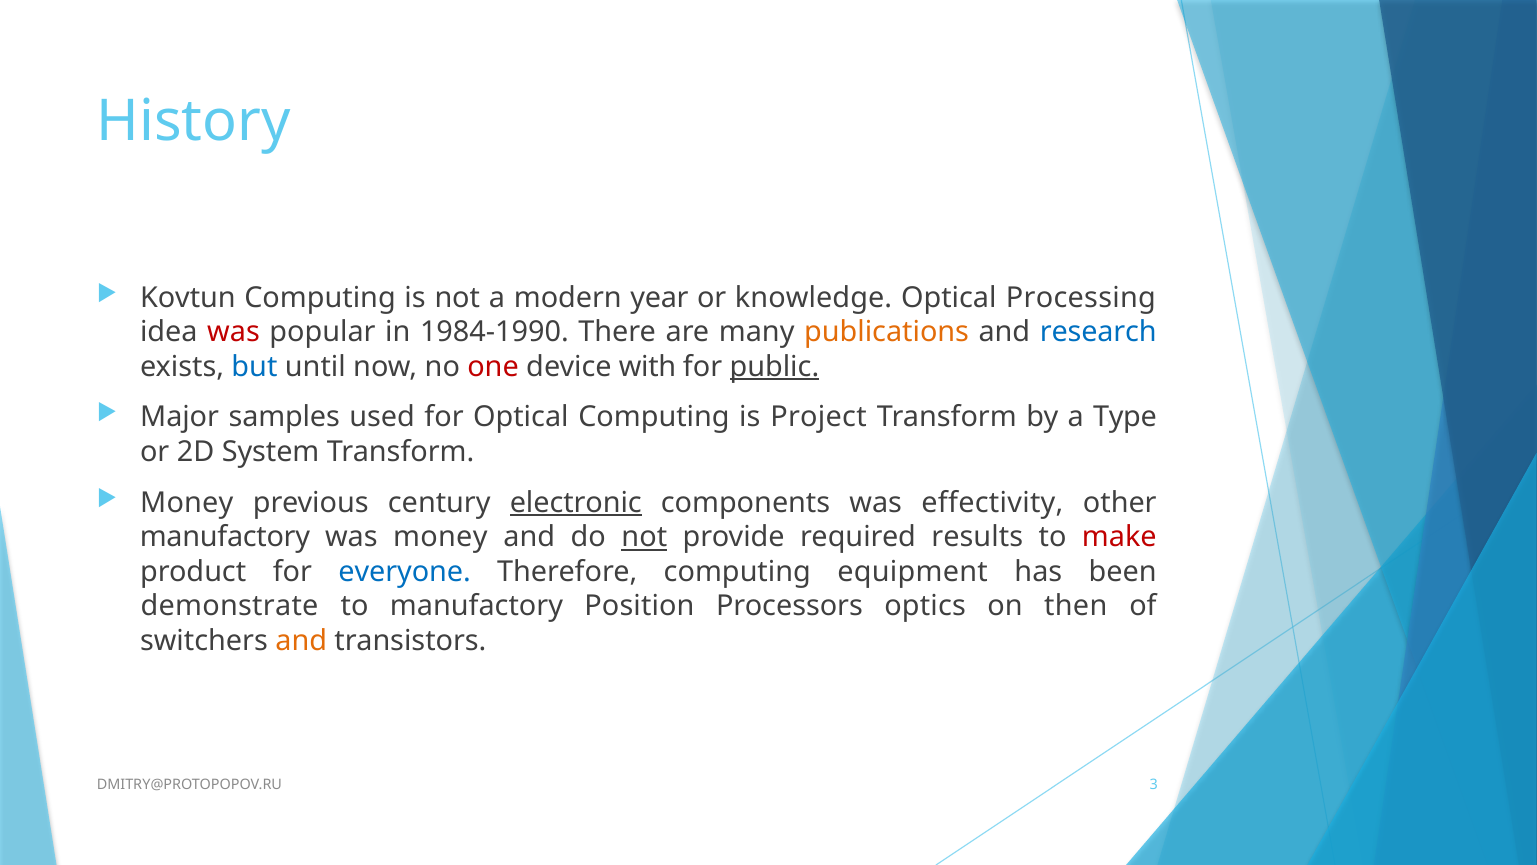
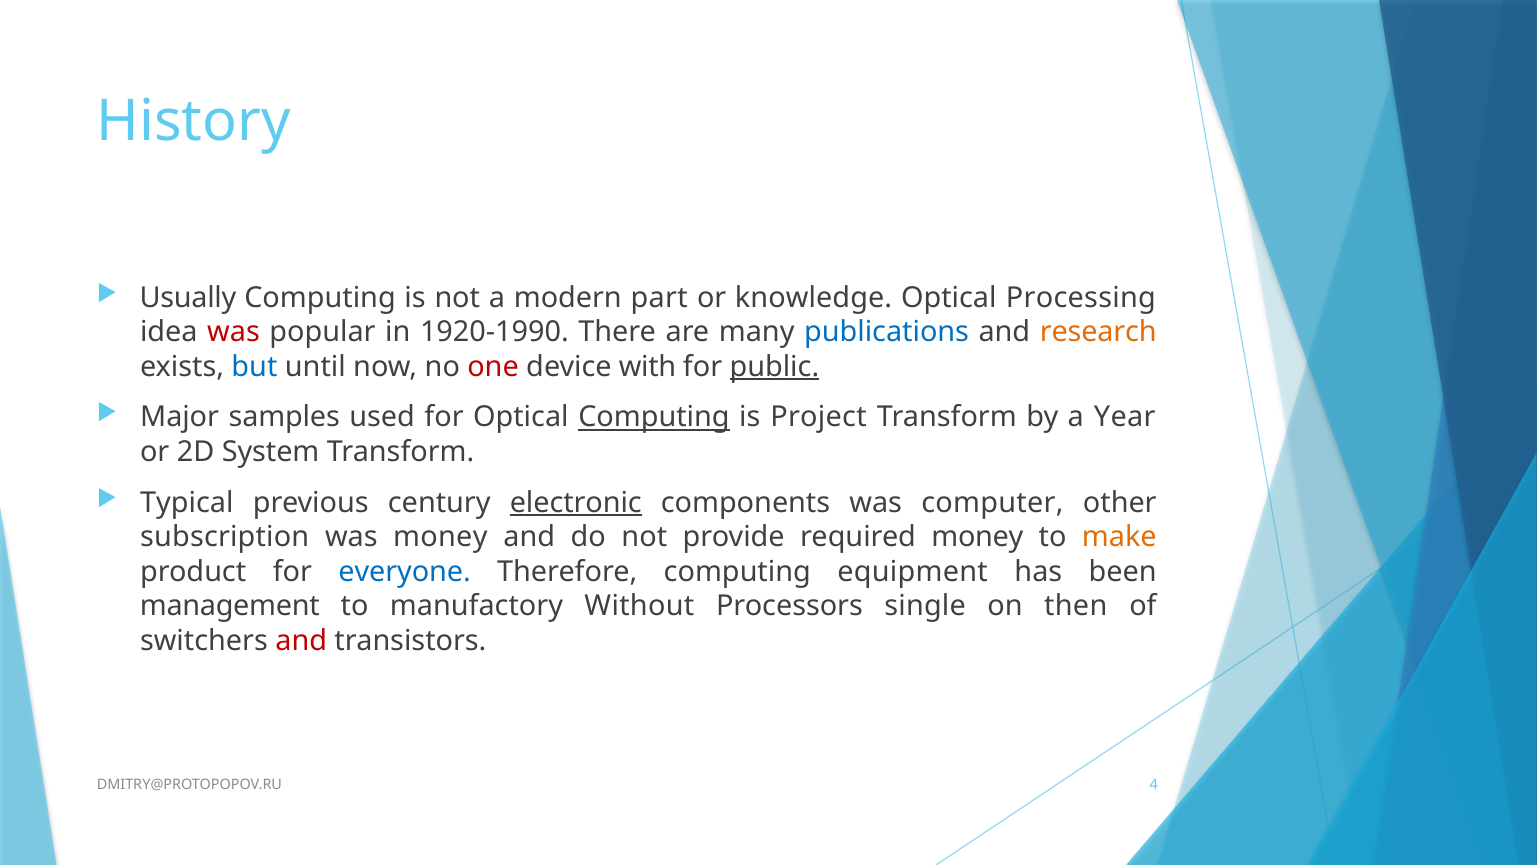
Kovtun: Kovtun -> Usually
year: year -> part
1984-1990: 1984-1990 -> 1920-1990
publications colour: orange -> blue
research colour: blue -> orange
Computing at (654, 417) underline: none -> present
Type: Type -> Year
Money at (187, 502): Money -> Typical
effectivity: effectivity -> computer
manufactory at (225, 537): manufactory -> subscription
not at (644, 537) underline: present -> none
required results: results -> money
make colour: red -> orange
demonstrate: demonstrate -> management
Position: Position -> Without
optics: optics -> single
and at (301, 641) colour: orange -> red
3: 3 -> 4
